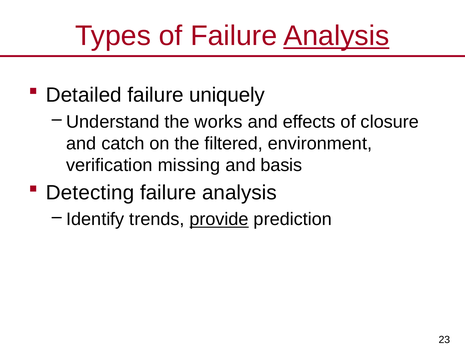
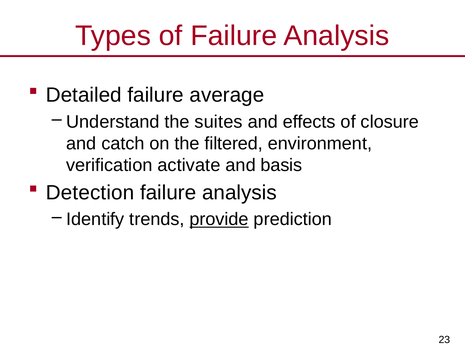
Analysis at (336, 36) underline: present -> none
uniquely: uniquely -> average
works: works -> suites
missing: missing -> activate
Detecting: Detecting -> Detection
